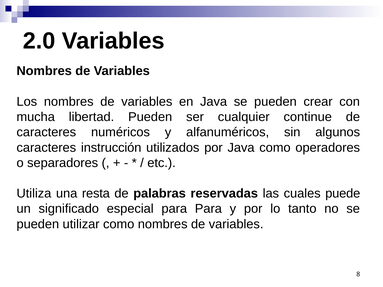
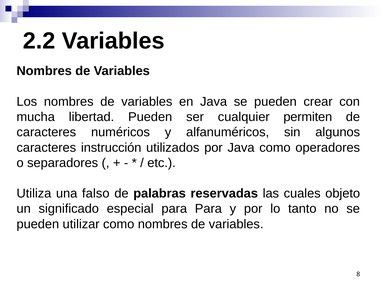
2.0: 2.0 -> 2.2
continue: continue -> permiten
resta: resta -> falso
puede: puede -> objeto
